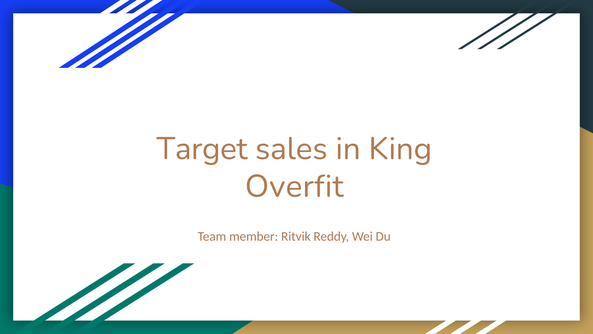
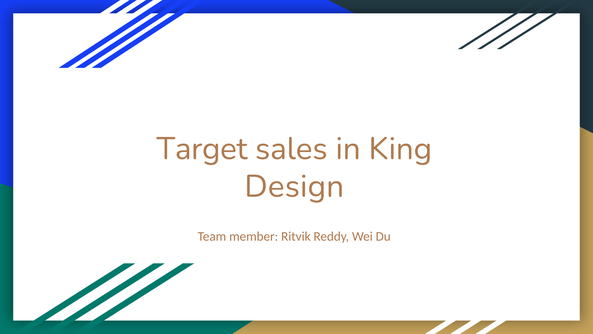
Overfit: Overfit -> Design
